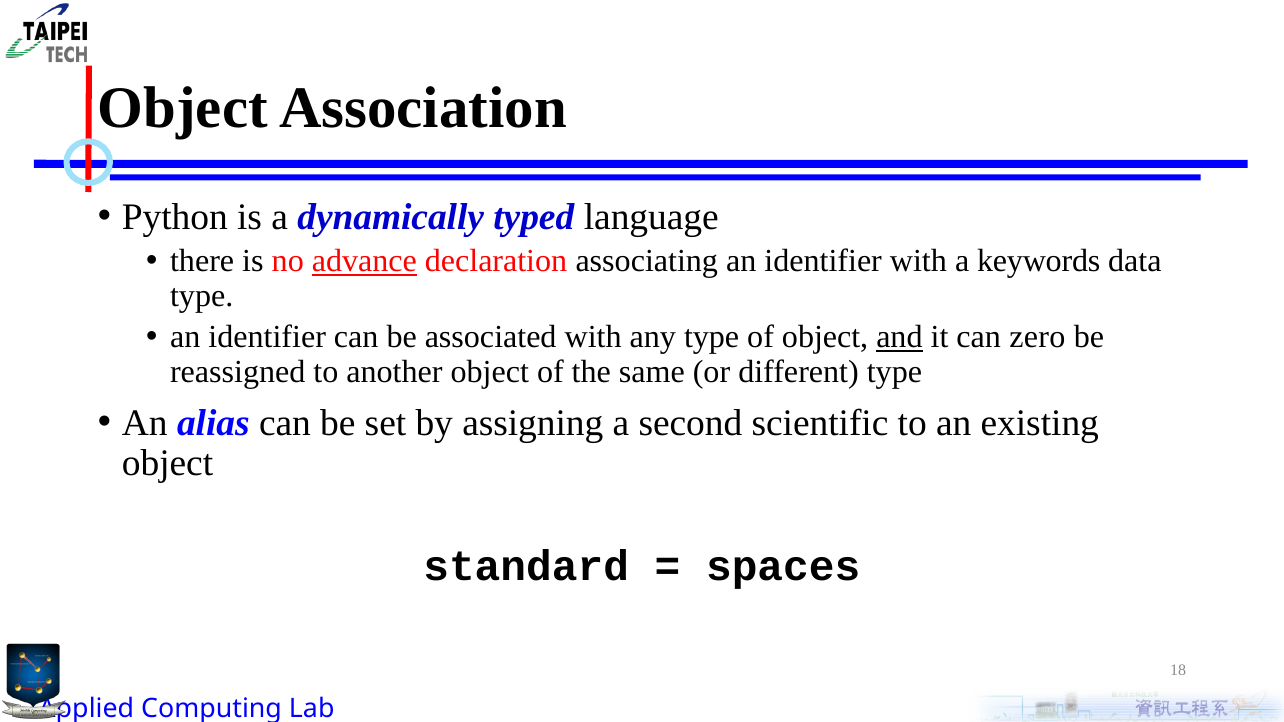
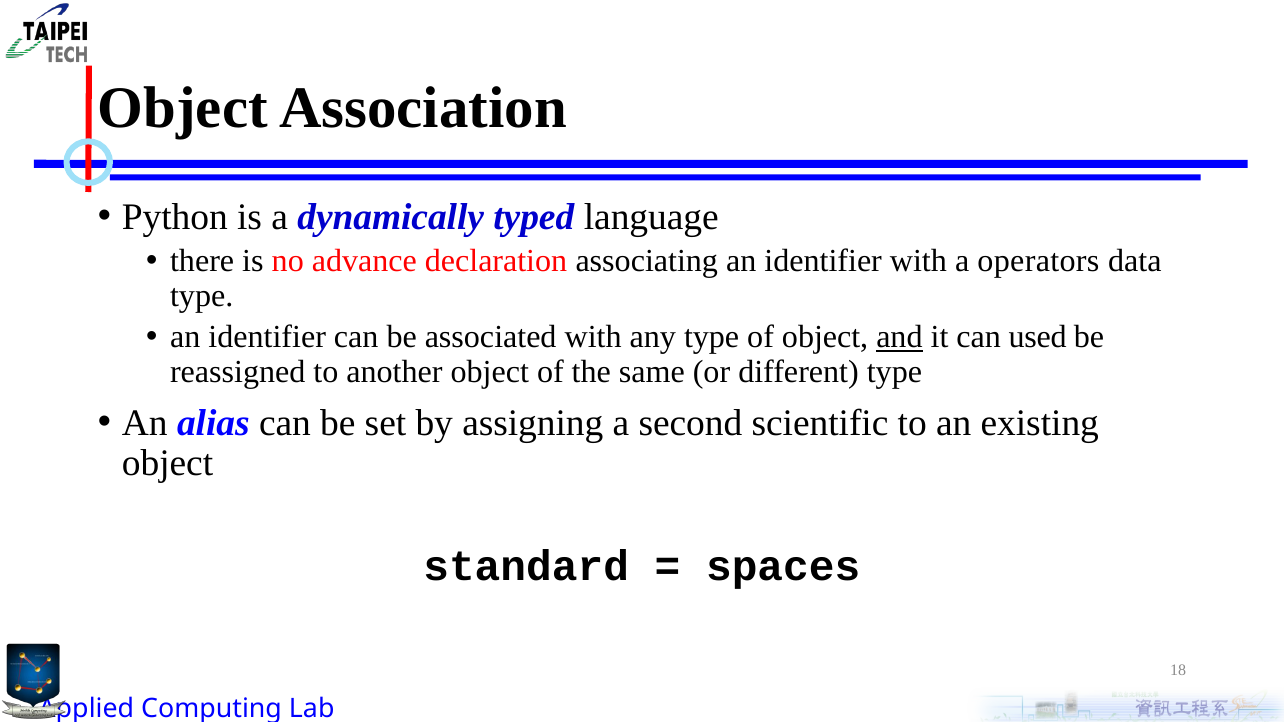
advance underline: present -> none
keywords: keywords -> operators
zero: zero -> used
